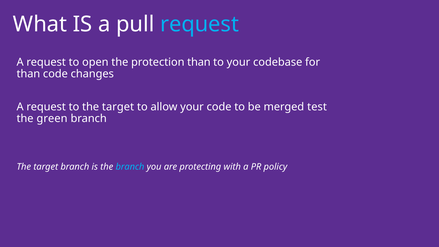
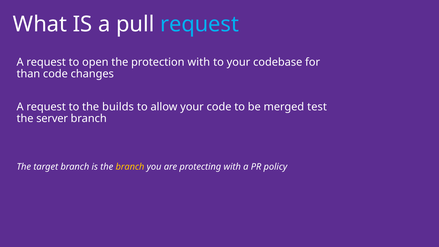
protection than: than -> with
to the target: target -> builds
green: green -> server
branch at (130, 167) colour: light blue -> yellow
